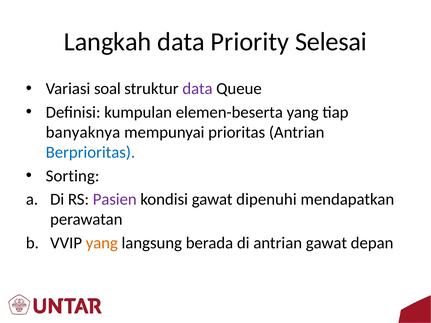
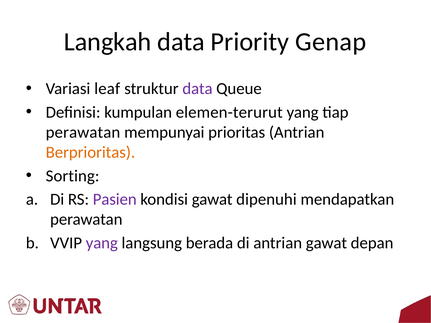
Selesai: Selesai -> Genap
soal: soal -> leaf
elemen-beserta: elemen-beserta -> elemen-terurut
banyaknya at (83, 132): banyaknya -> perawatan
Berprioritas colour: blue -> orange
yang at (102, 243) colour: orange -> purple
